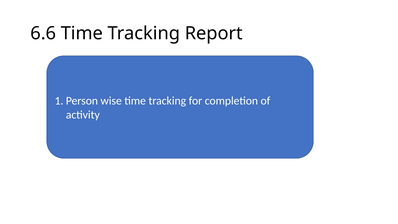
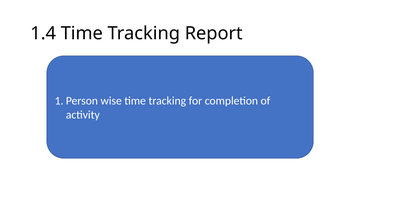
6.6: 6.6 -> 1.4
